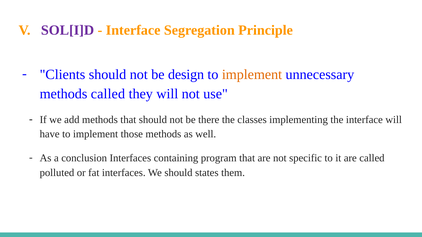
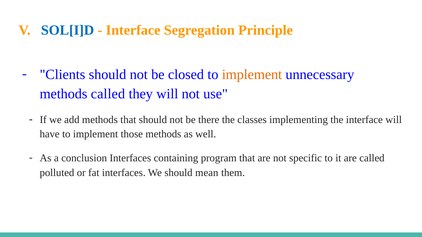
SOL[I]D colour: purple -> blue
design: design -> closed
states: states -> mean
